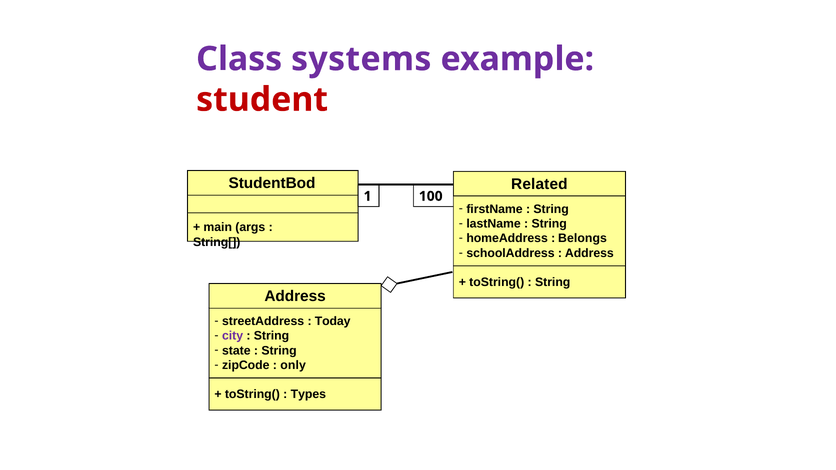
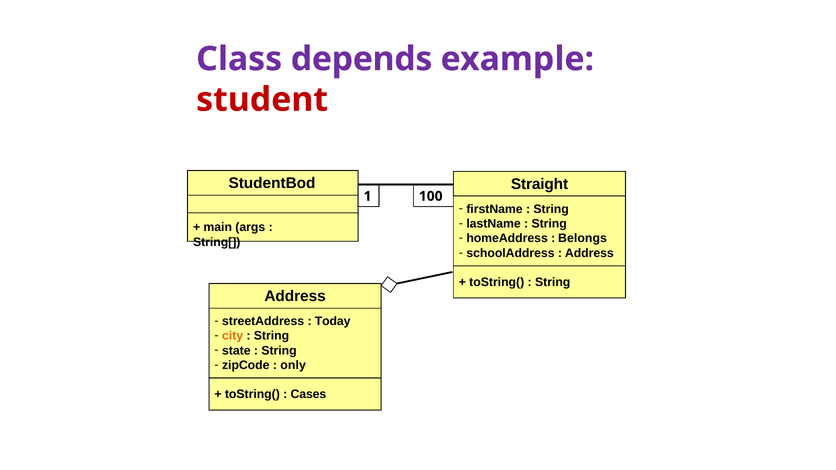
systems: systems -> depends
Related: Related -> Straight
city colour: purple -> orange
Types: Types -> Cases
